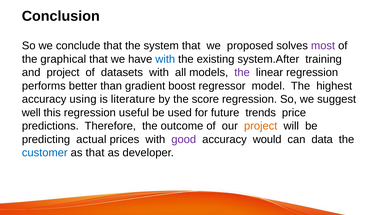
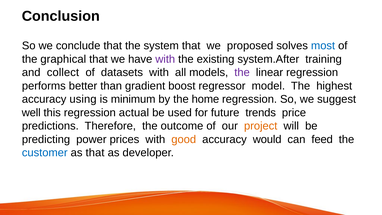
most colour: purple -> blue
with at (165, 59) colour: blue -> purple
and project: project -> collect
literature: literature -> minimum
score: score -> home
useful: useful -> actual
actual: actual -> power
good colour: purple -> orange
data: data -> feed
